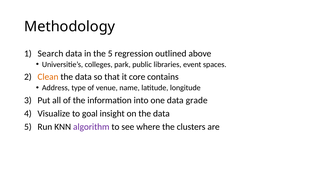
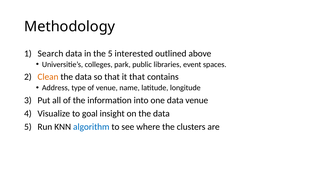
regression: regression -> interested
it core: core -> that
data grade: grade -> venue
algorithm colour: purple -> blue
